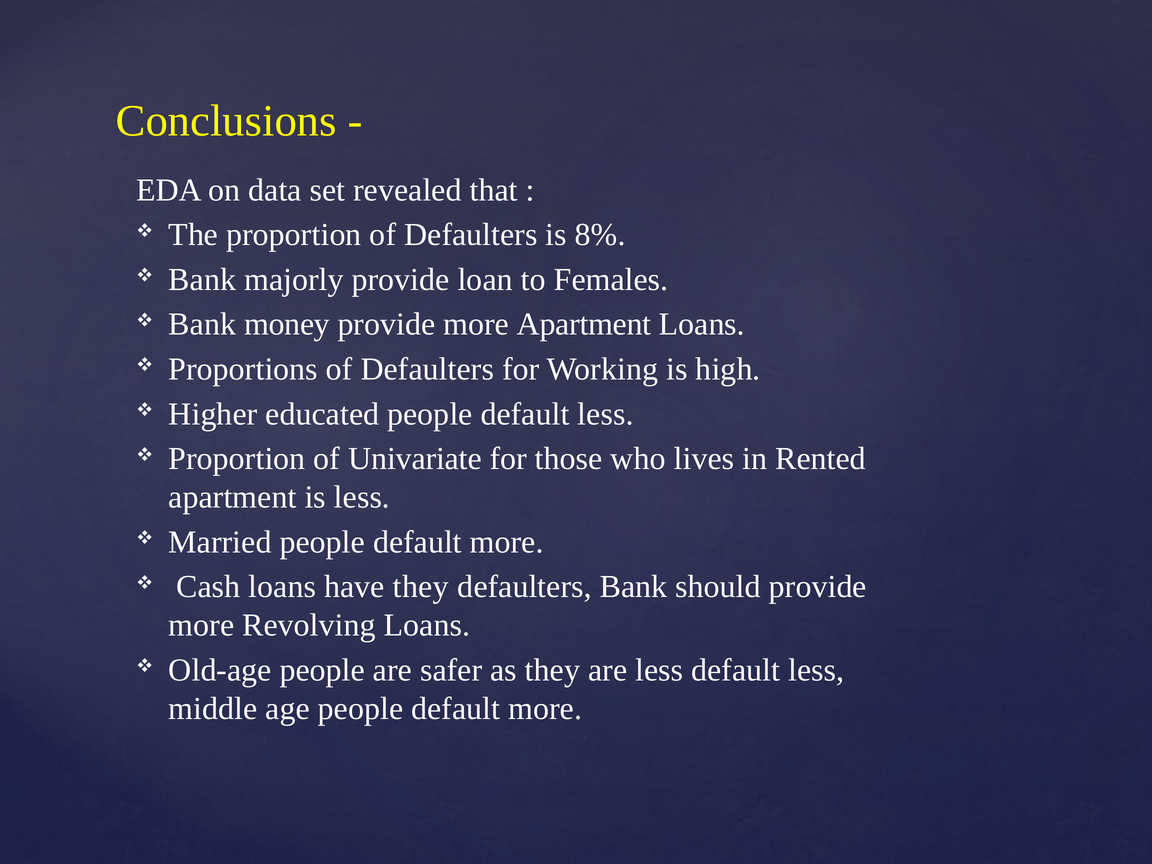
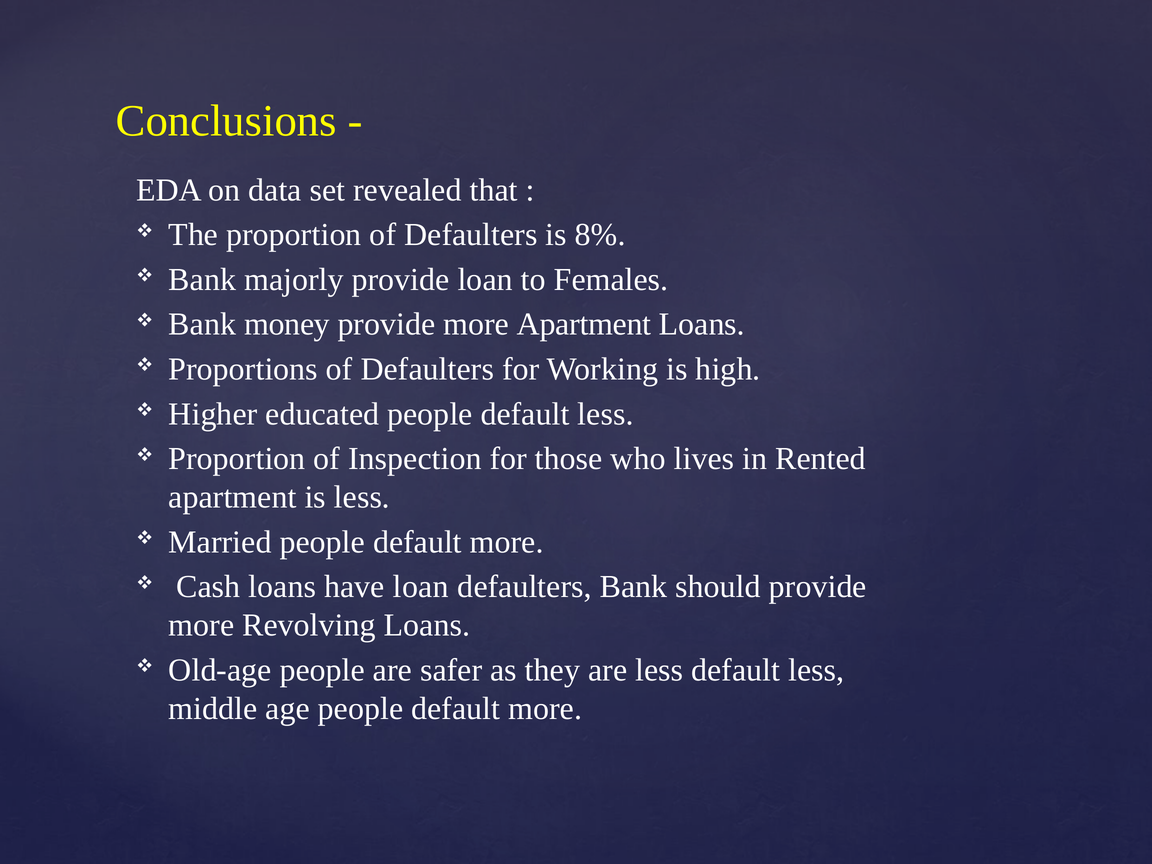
Univariate: Univariate -> Inspection
have they: they -> loan
